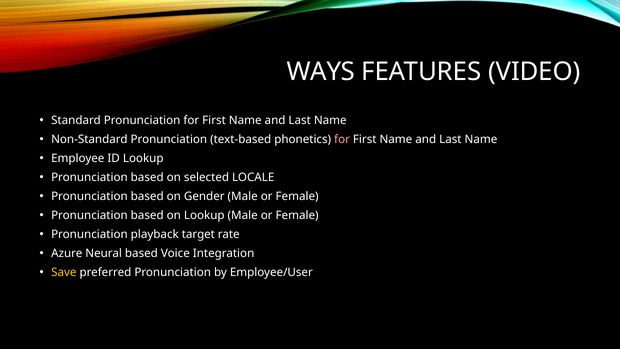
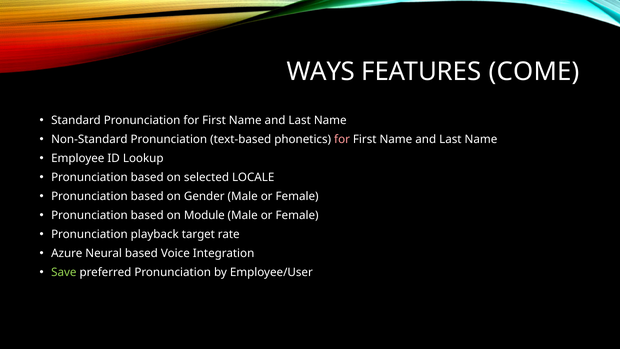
VIDEO: VIDEO -> COME
on Lookup: Lookup -> Module
Save colour: yellow -> light green
